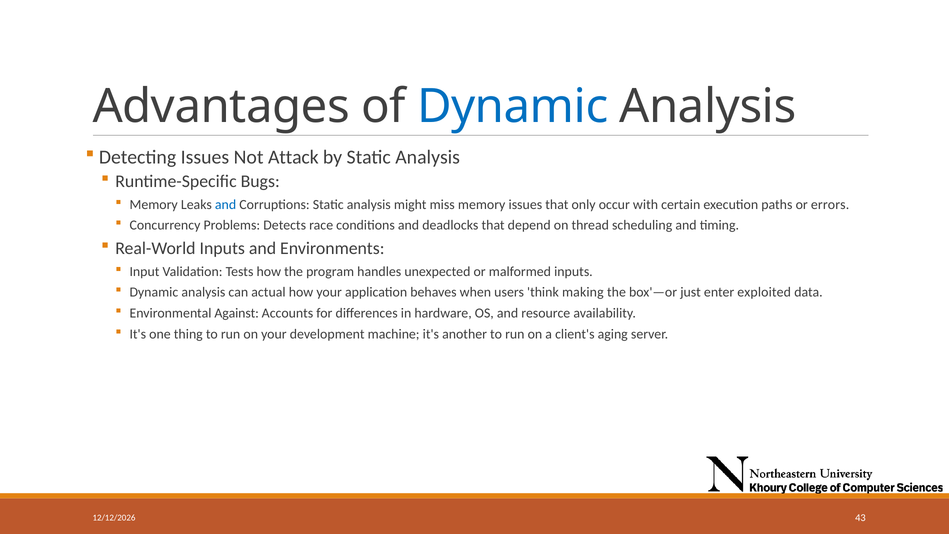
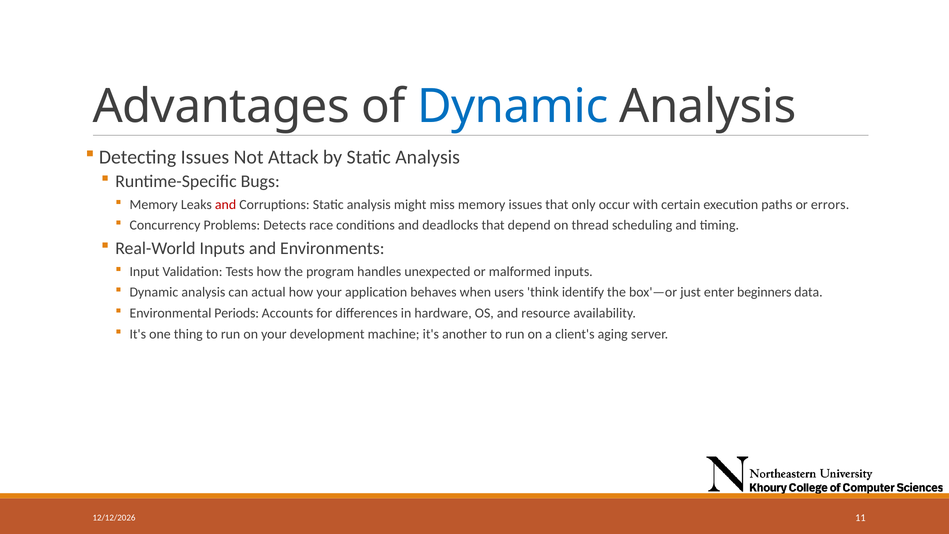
and at (226, 204) colour: blue -> red
making: making -> identify
exploited: exploited -> beginners
Against: Against -> Periods
43: 43 -> 11
